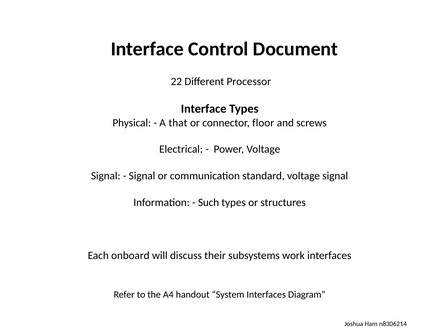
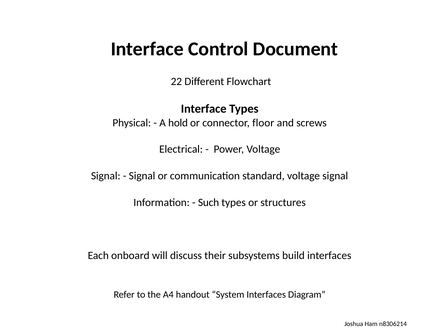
Processor: Processor -> Flowchart
that: that -> hold
work: work -> build
